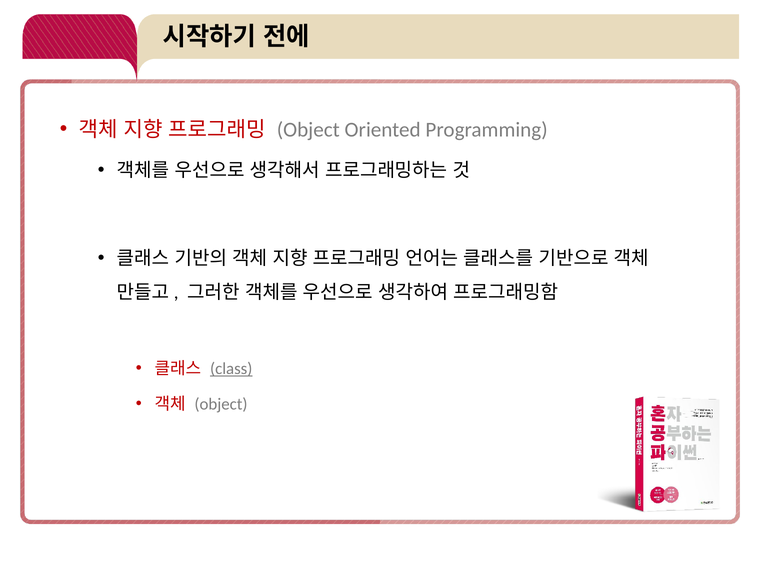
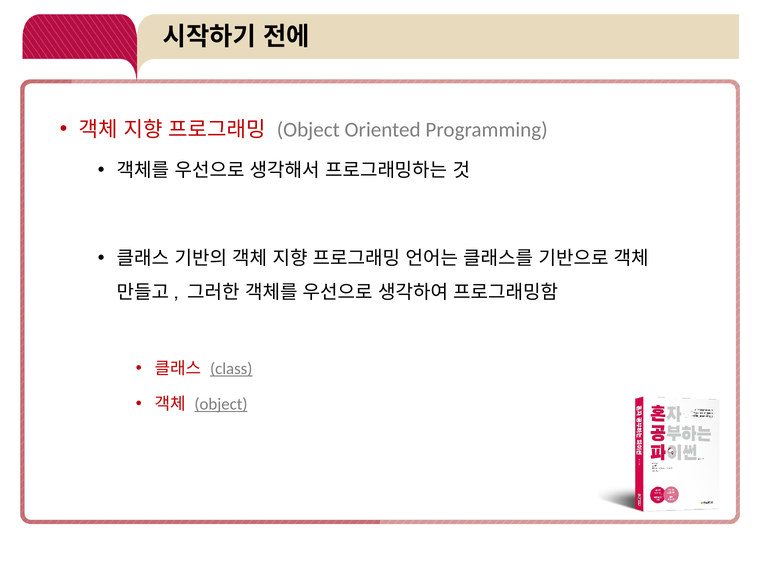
object at (221, 404) underline: none -> present
